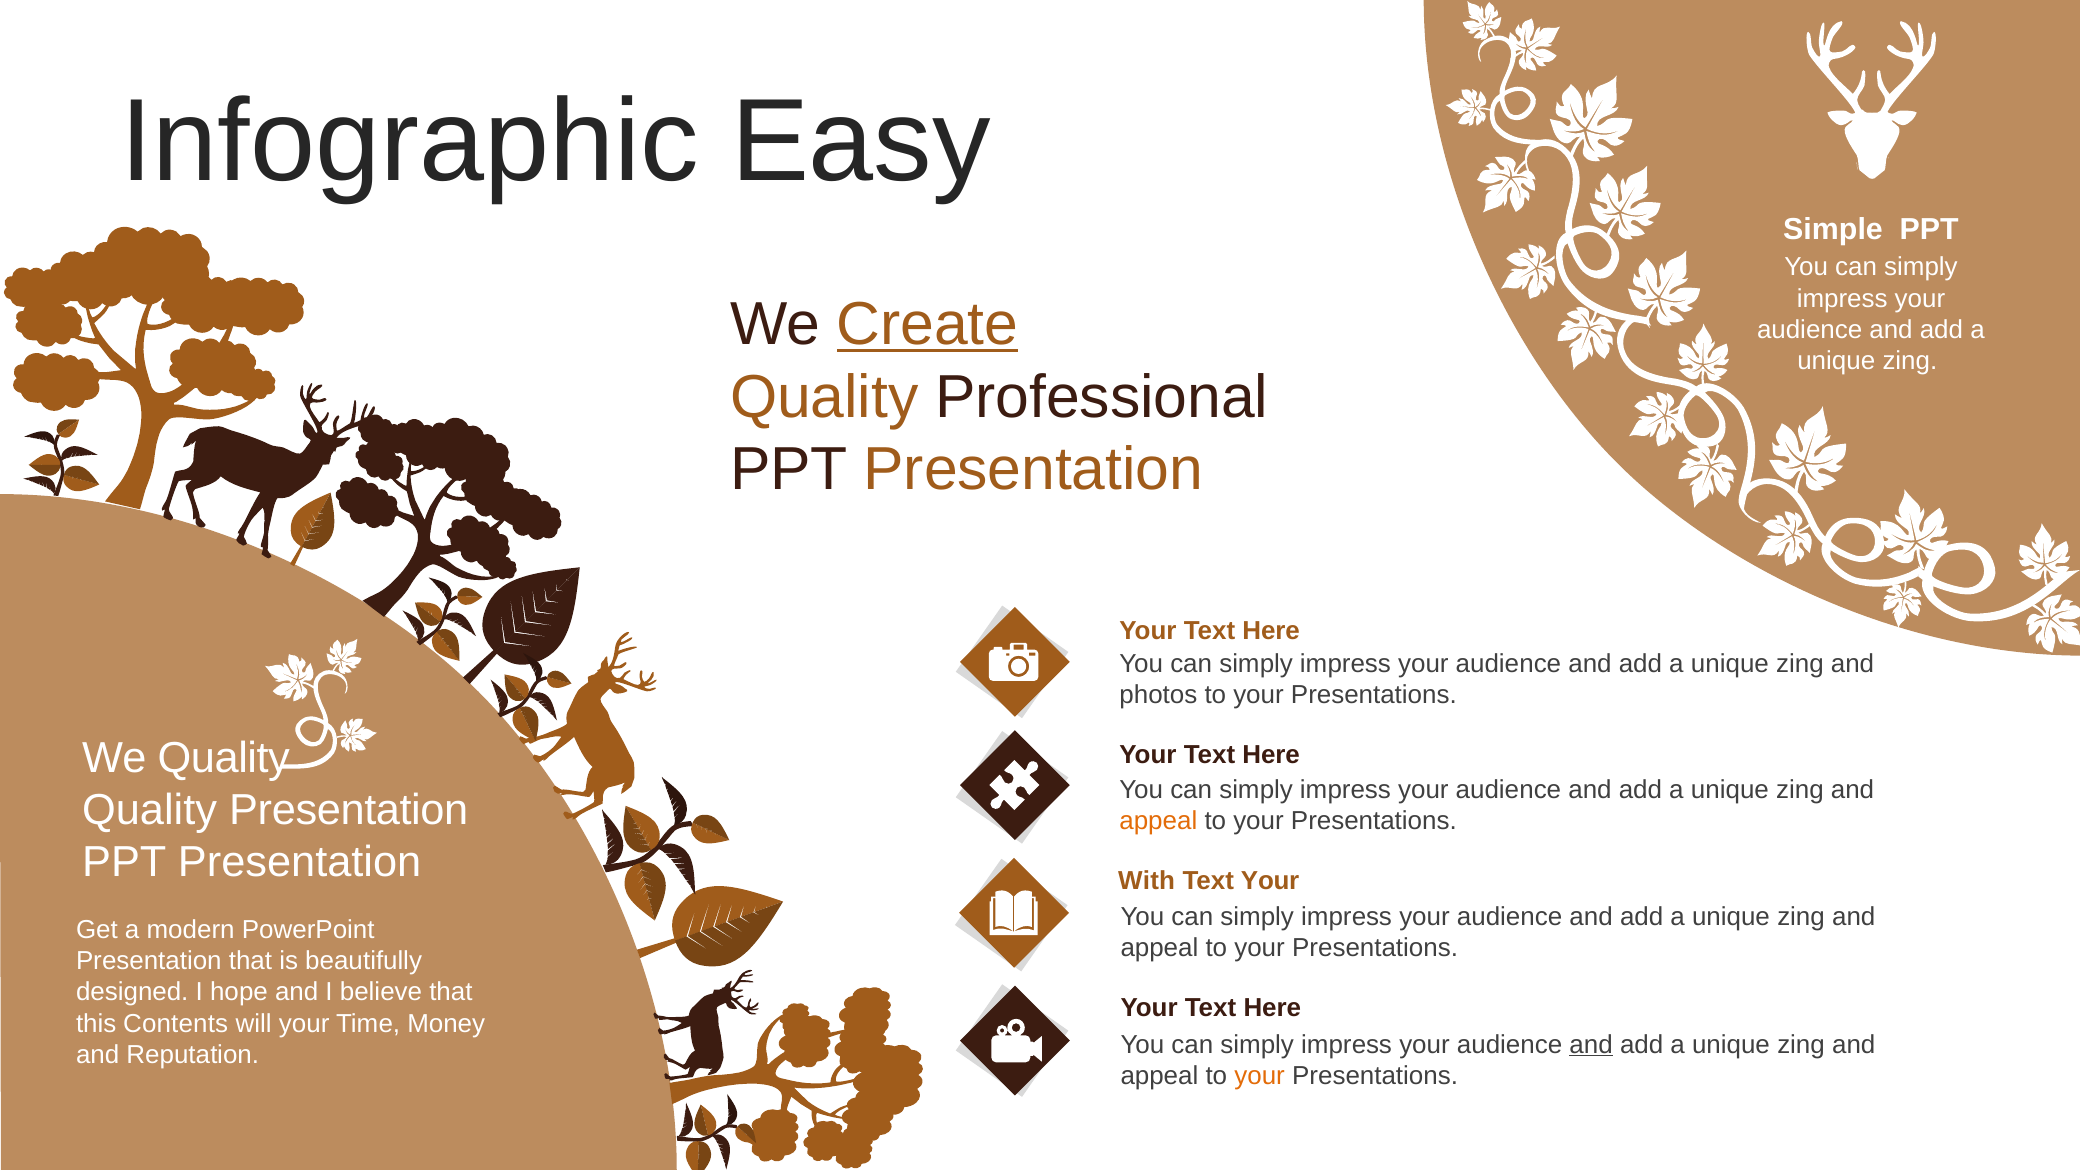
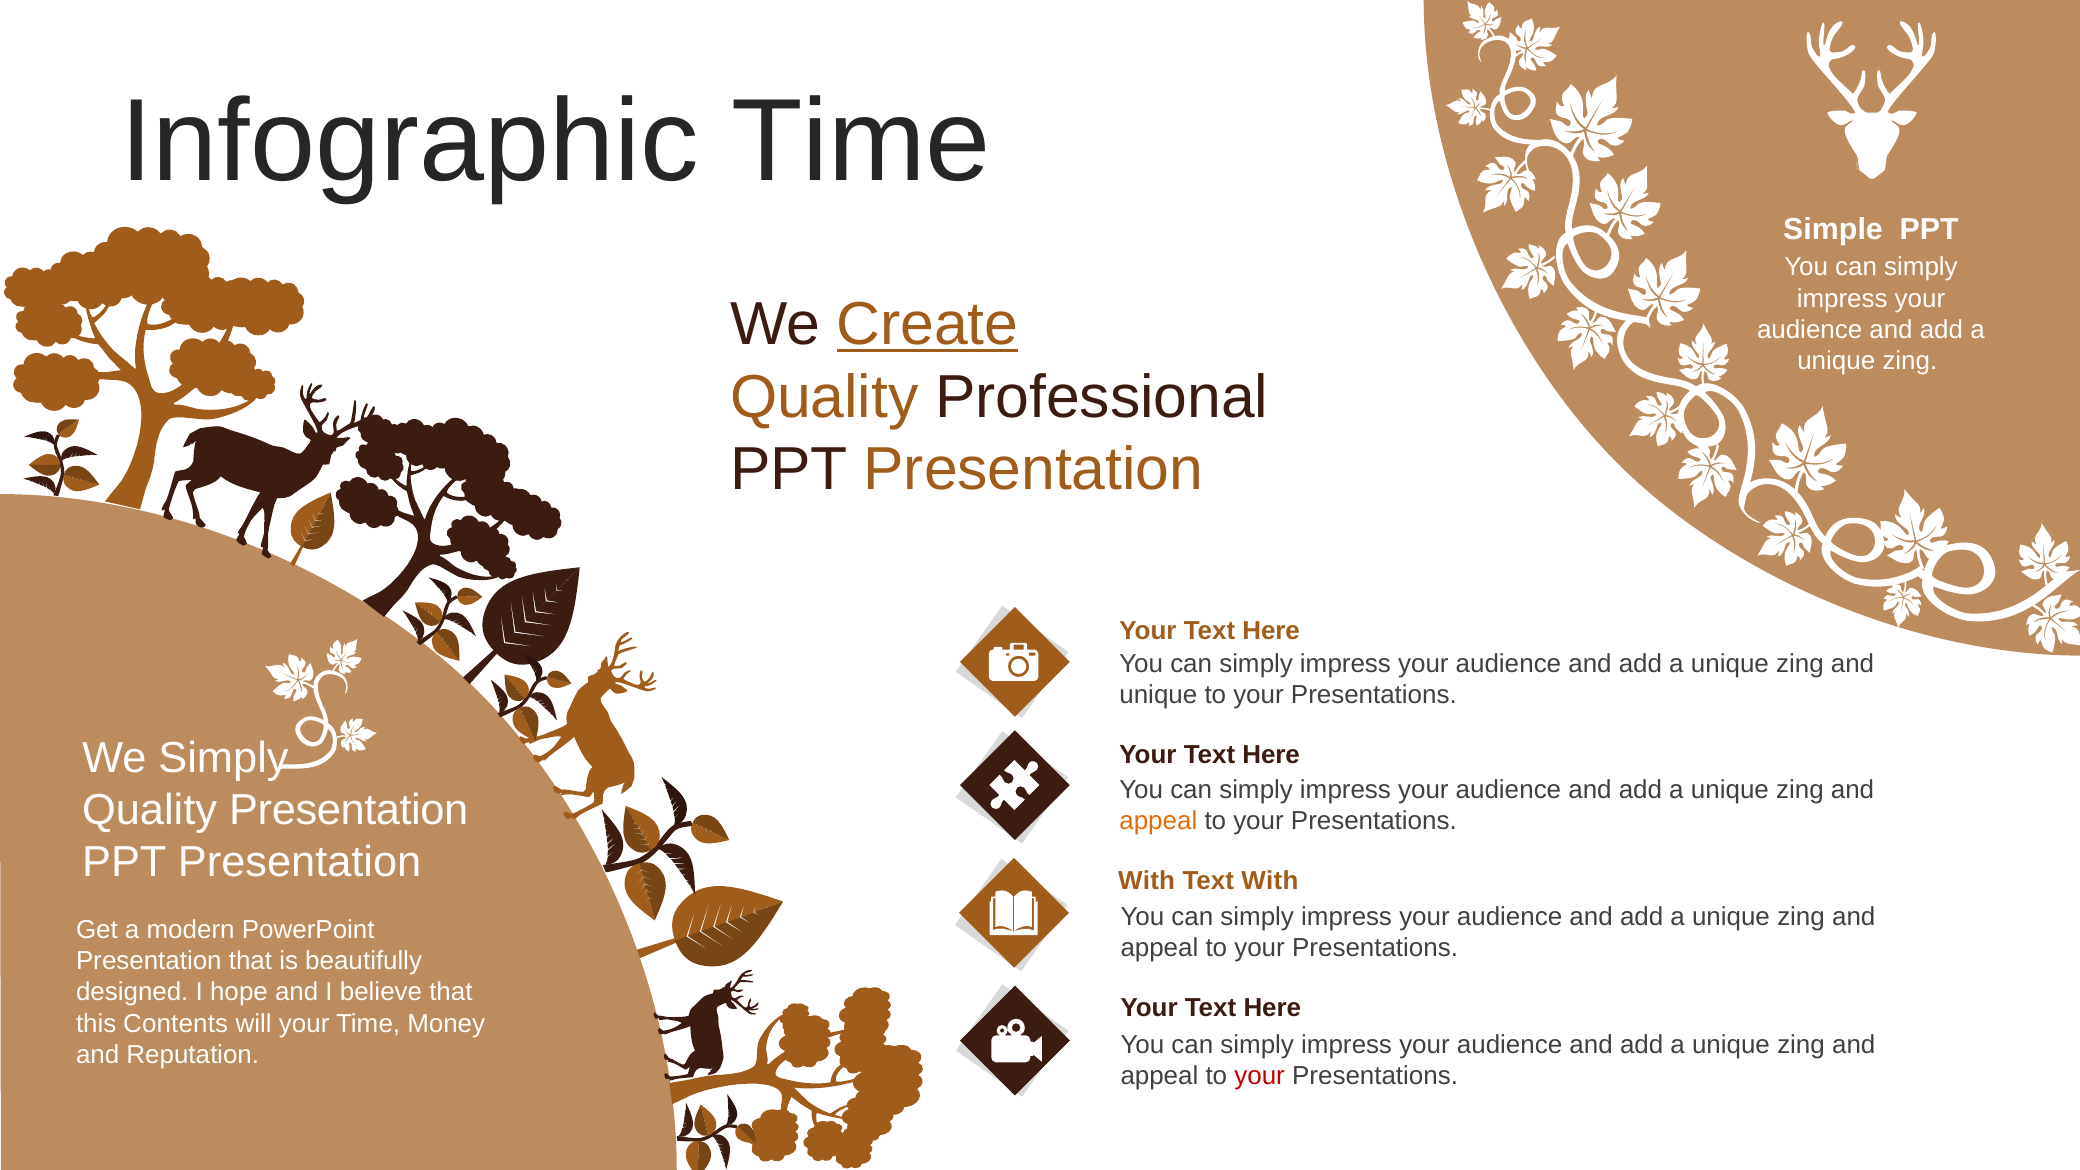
Infographic Easy: Easy -> Time
photos at (1158, 695): photos -> unique
We Quality: Quality -> Simply
Text Your: Your -> With
and at (1591, 1044) underline: present -> none
your at (1260, 1076) colour: orange -> red
